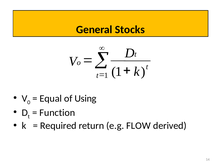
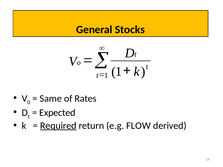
Equal: Equal -> Same
Using: Using -> Rates
Function: Function -> Expected
Required underline: none -> present
